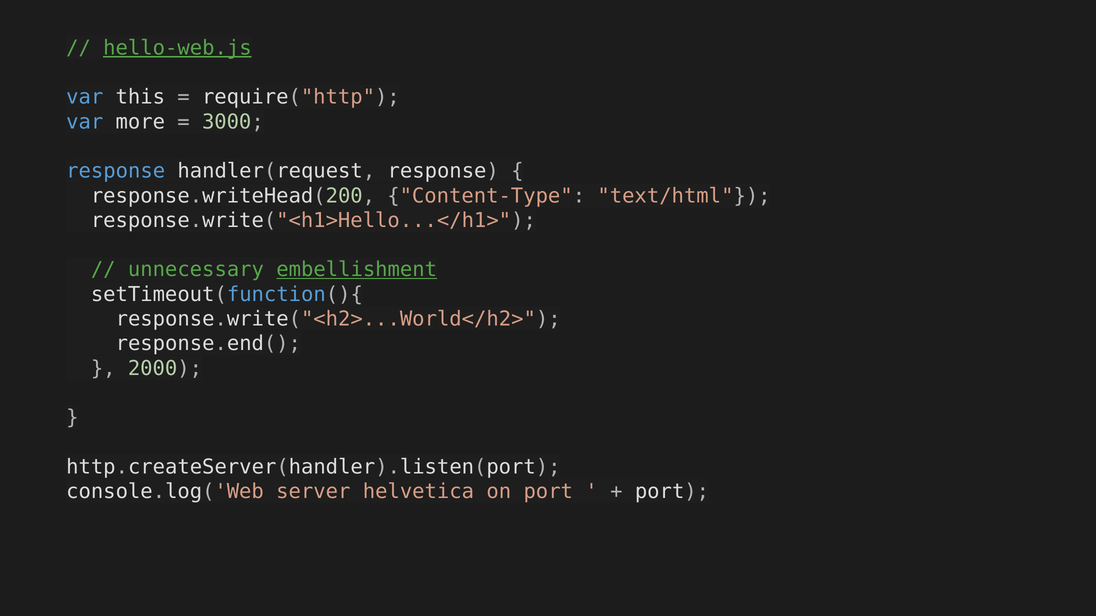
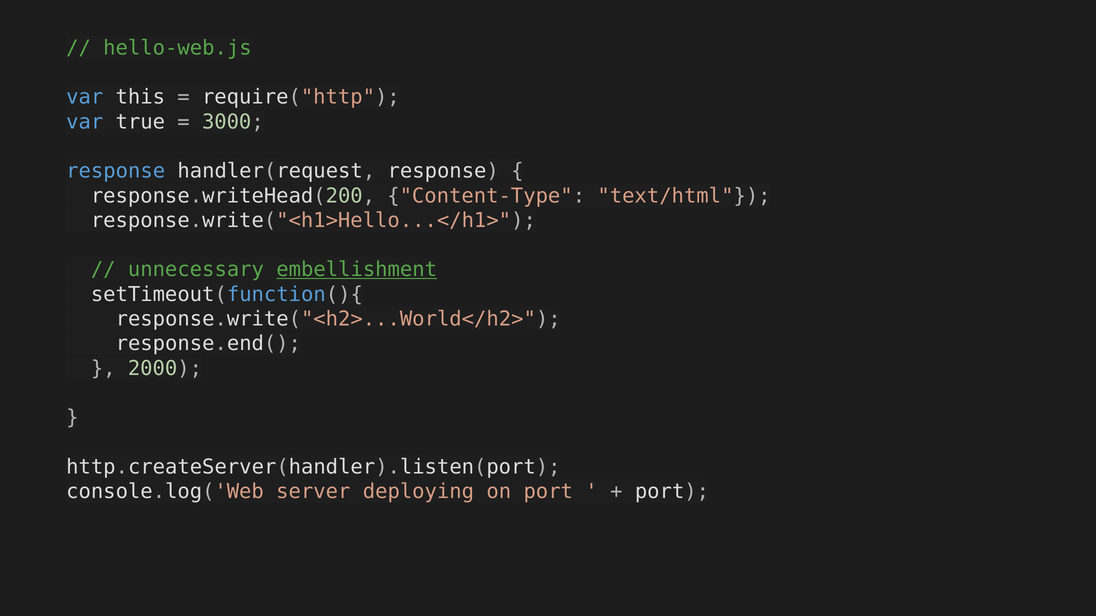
hello-web.js underline: present -> none
more: more -> true
helvetica: helvetica -> deploying
